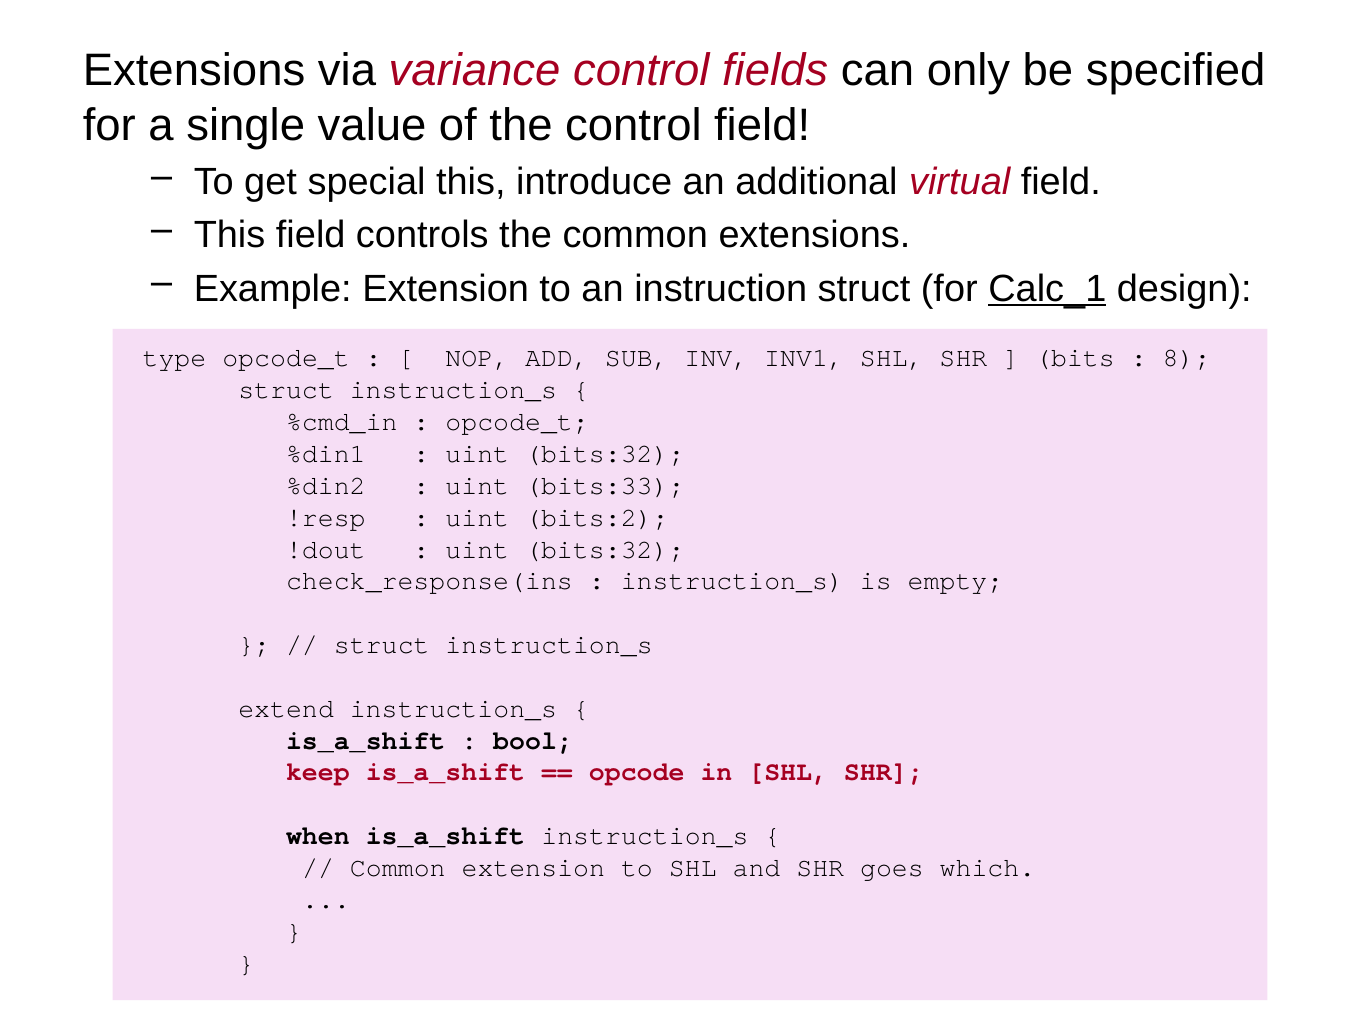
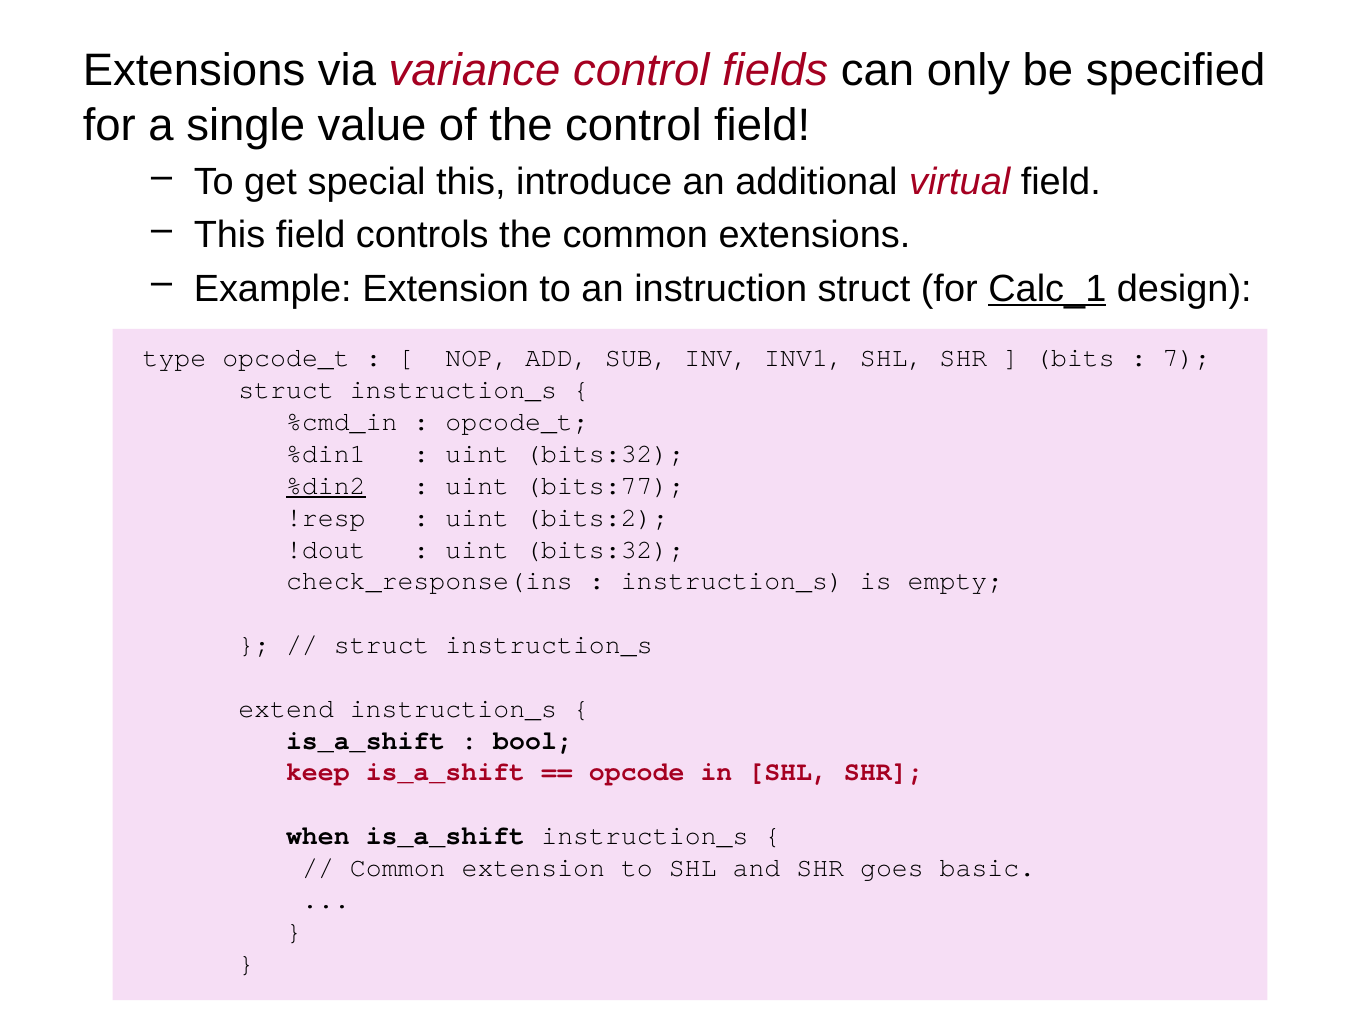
8: 8 -> 7
%din2 underline: none -> present
bits:33: bits:33 -> bits:77
which: which -> basic
